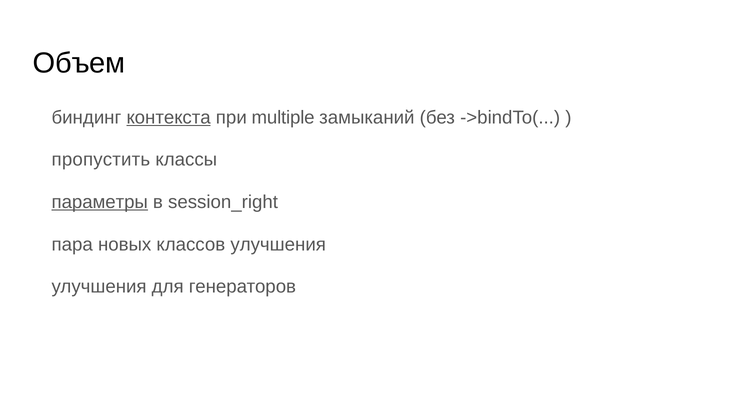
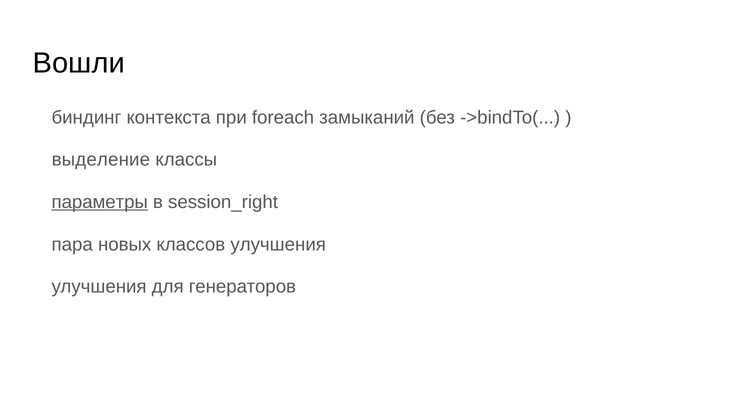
Объем: Объем -> Вошли
контекста underline: present -> none
multiple: multiple -> foreach
пропустить: пропустить -> выделение
